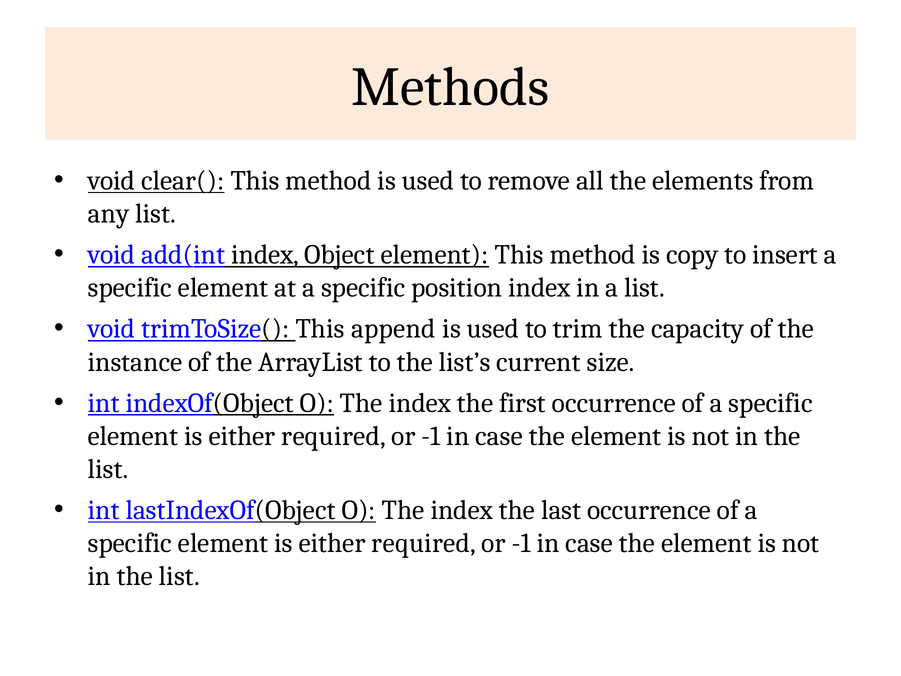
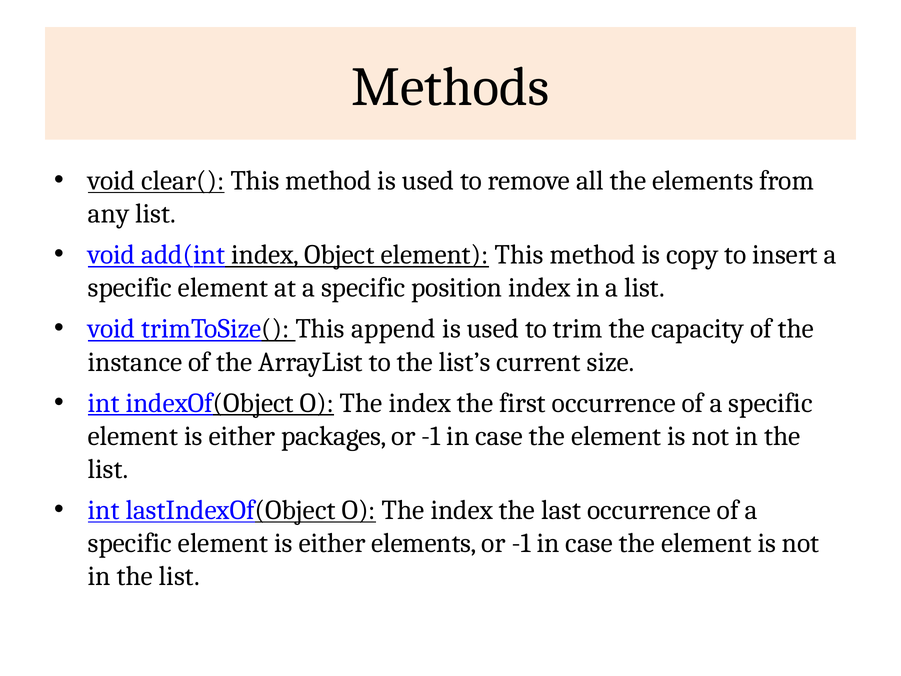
required at (334, 436): required -> packages
required at (424, 543): required -> elements
